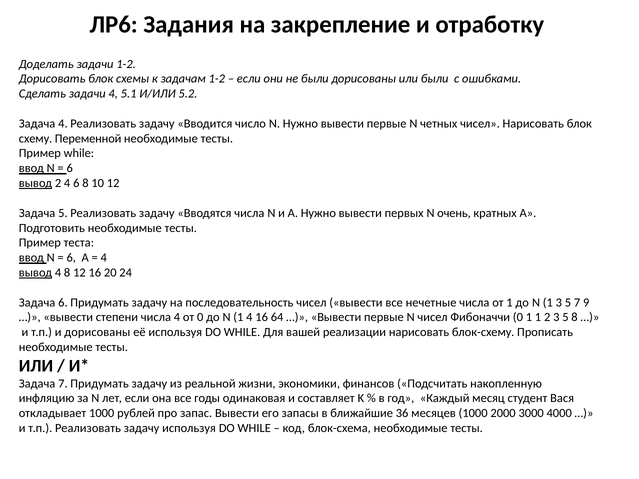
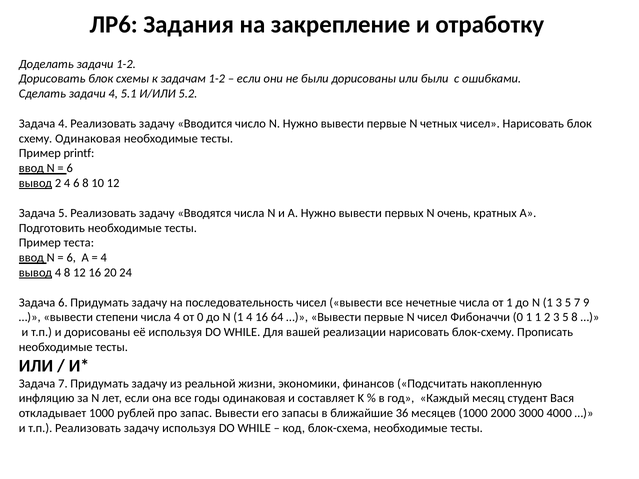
схему Переменной: Переменной -> Одинаковая
Пример while: while -> printf
